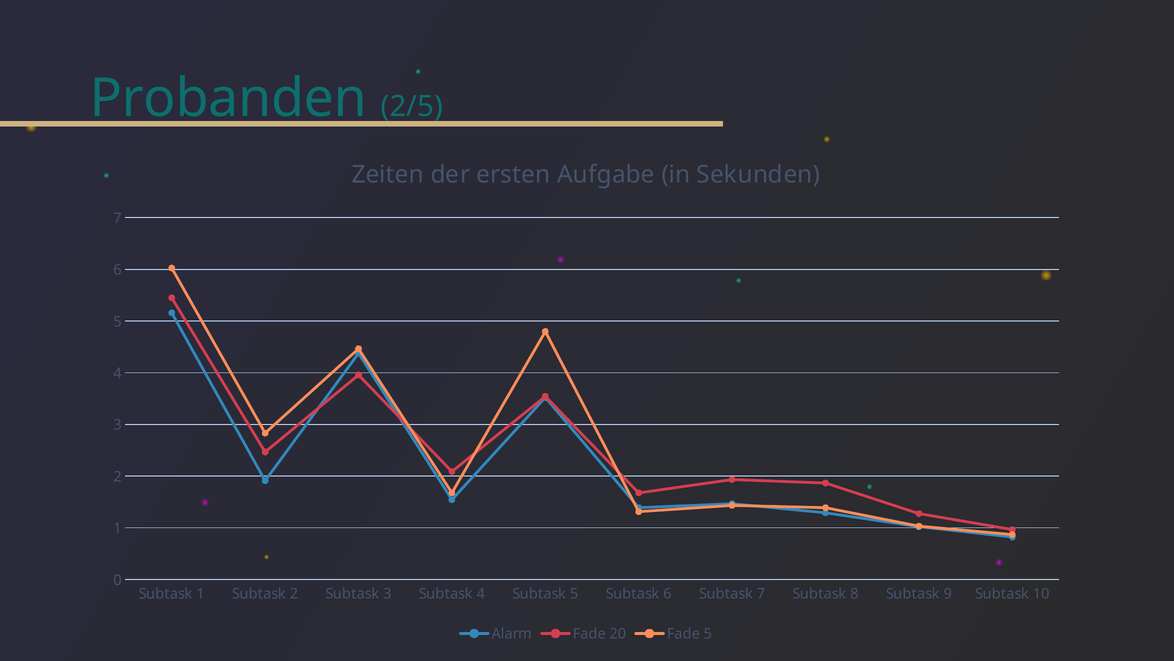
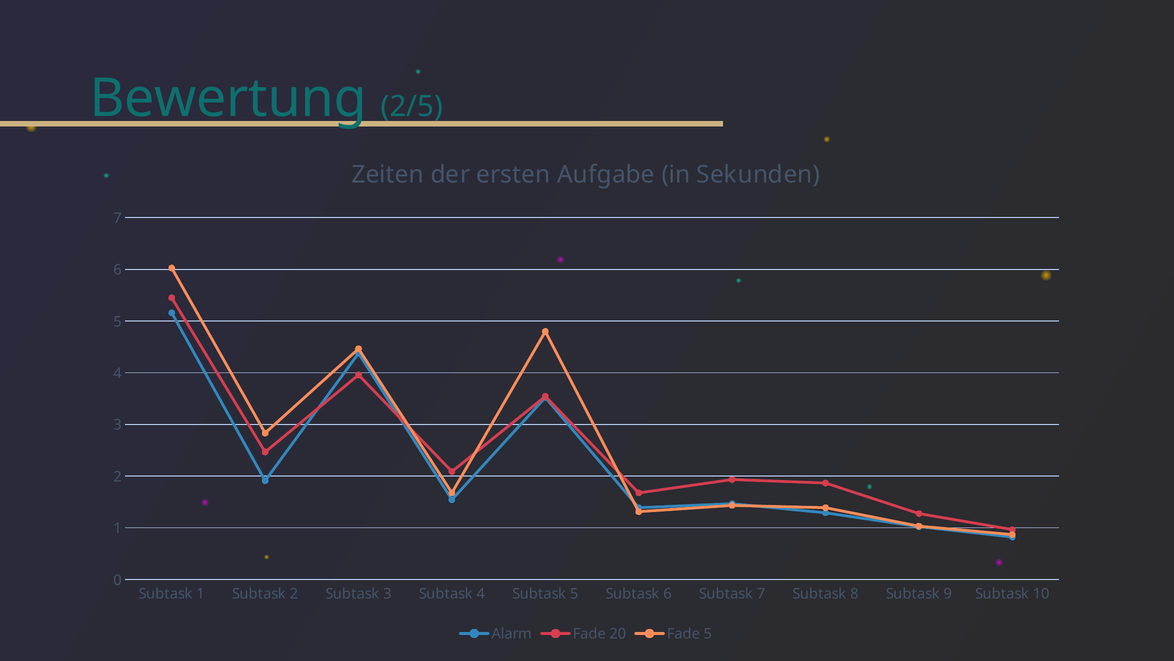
Probanden: Probanden -> Bewertung
